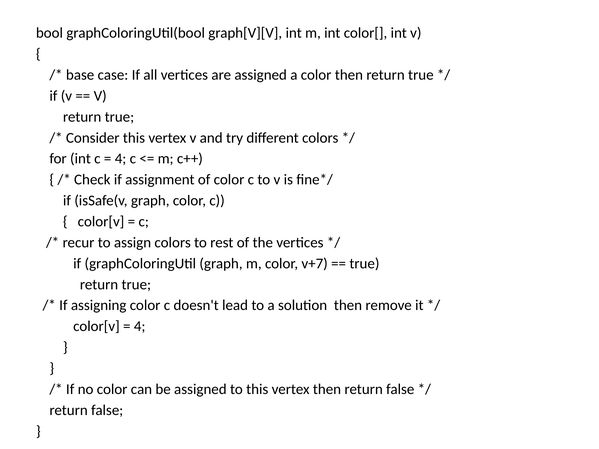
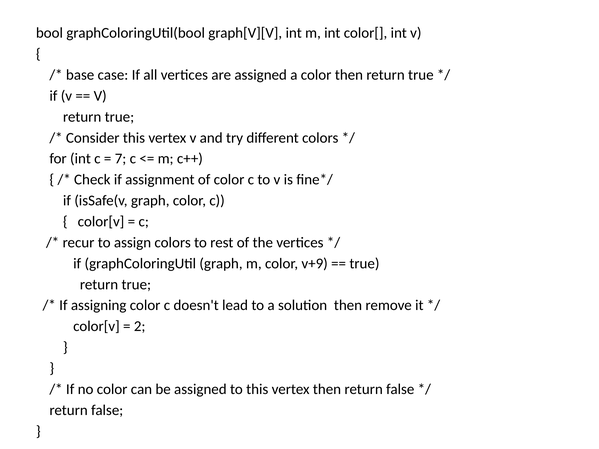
4 at (121, 159): 4 -> 7
v+7: v+7 -> v+9
4 at (140, 327): 4 -> 2
